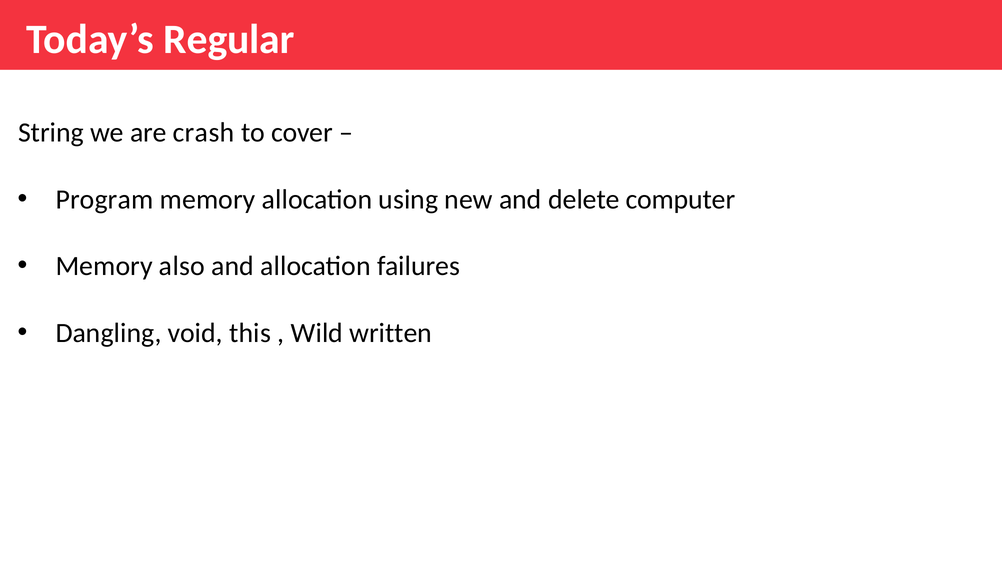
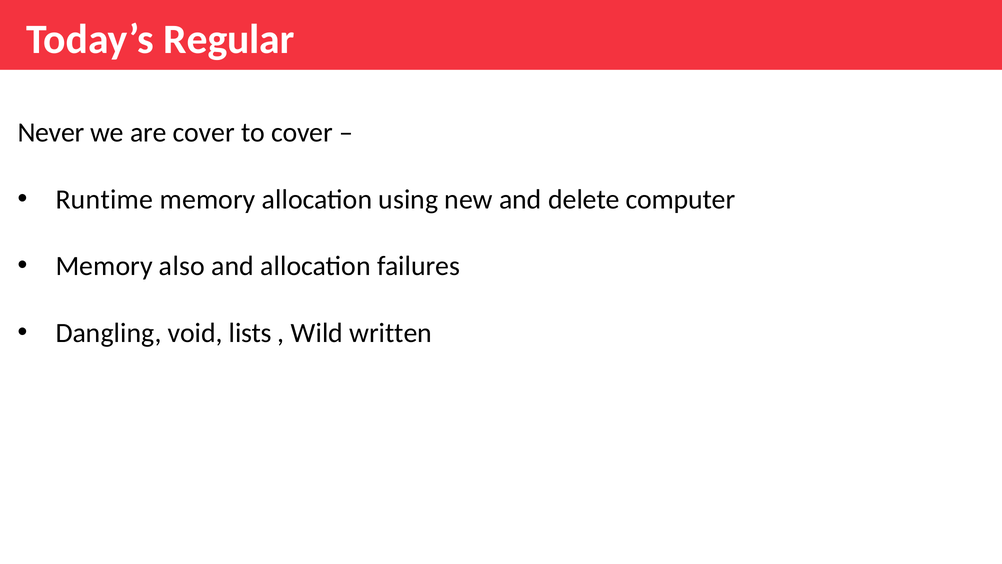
String: String -> Never
are crash: crash -> cover
Program: Program -> Runtime
this: this -> lists
